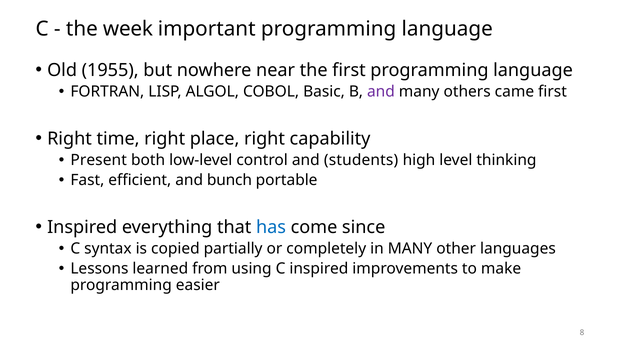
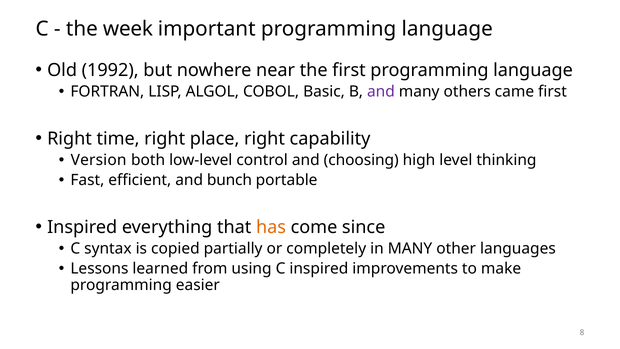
1955: 1955 -> 1992
Present: Present -> Version
students: students -> choosing
has colour: blue -> orange
